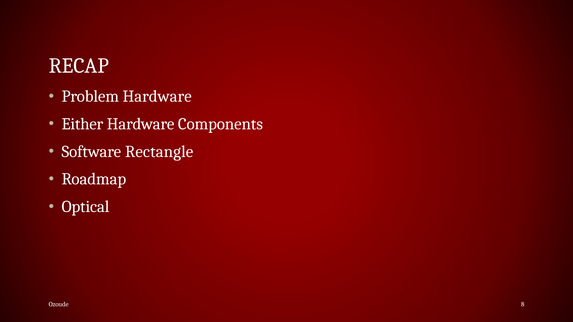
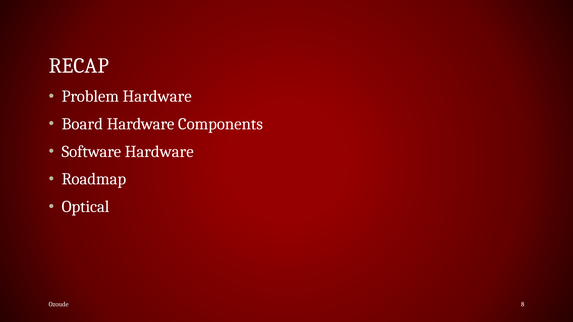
Either: Either -> Board
Software Rectangle: Rectangle -> Hardware
